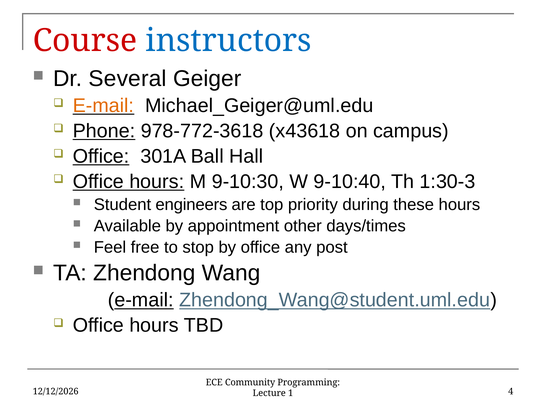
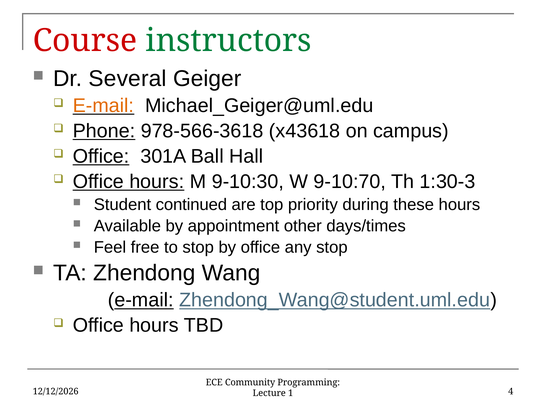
instructors colour: blue -> green
978-772-3618: 978-772-3618 -> 978-566-3618
9-10:40: 9-10:40 -> 9-10:70
engineers: engineers -> continued
any post: post -> stop
